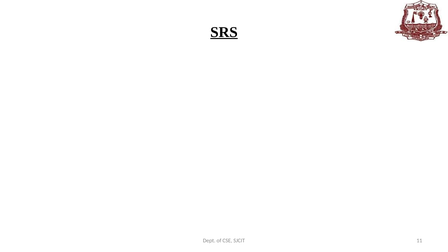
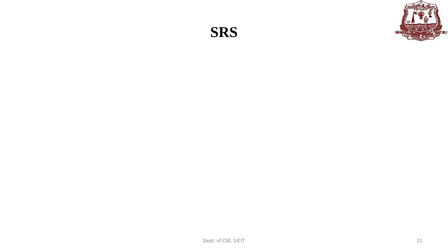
SRS underline: present -> none
